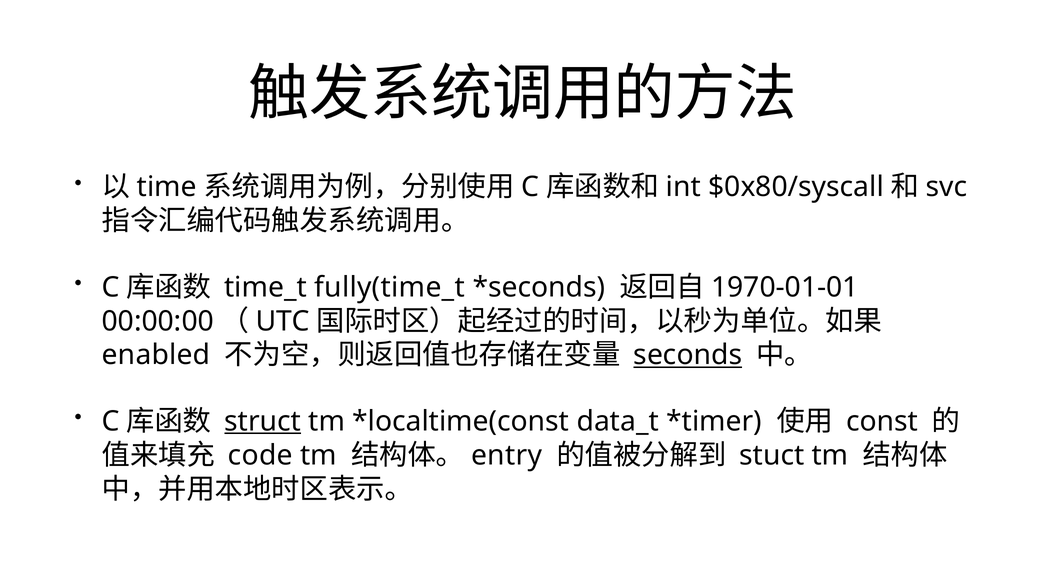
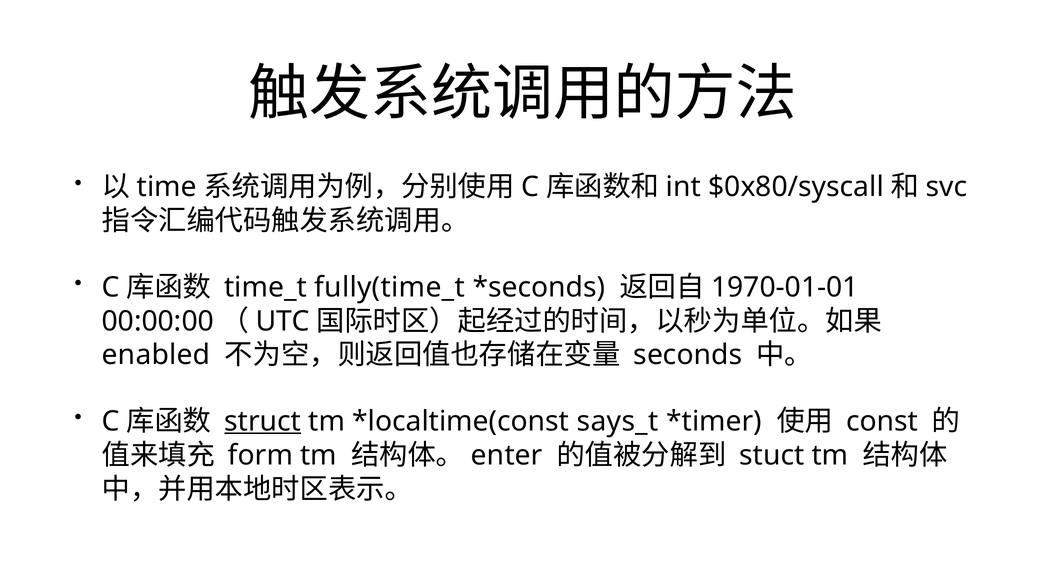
seconds underline: present -> none
data_t: data_t -> says_t
code: code -> form
entry: entry -> enter
